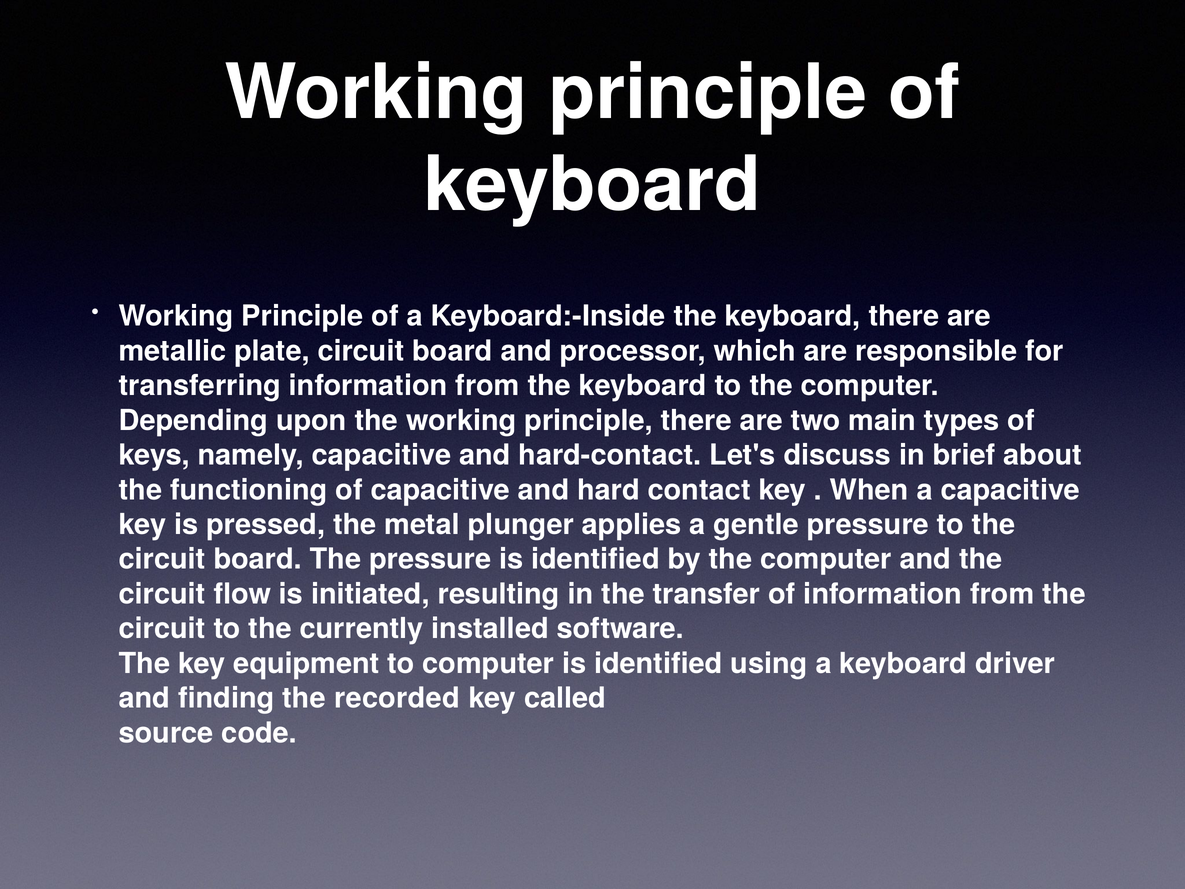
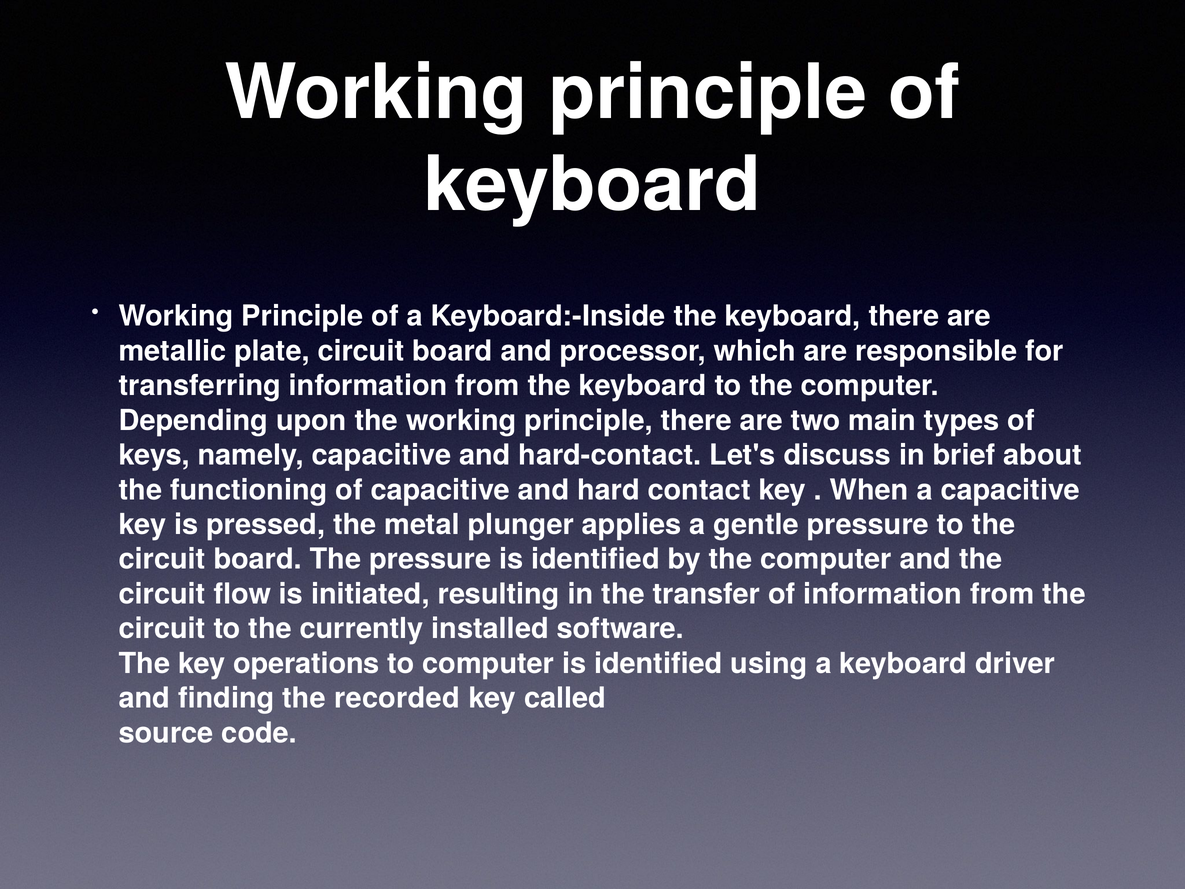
equipment: equipment -> operations
